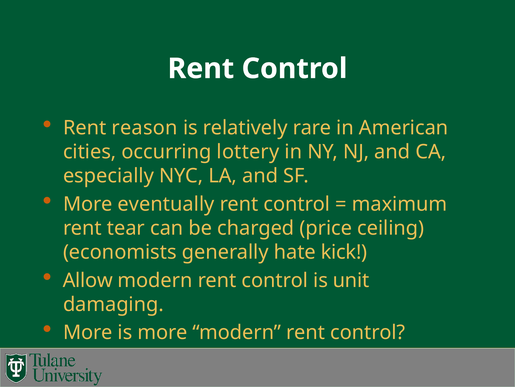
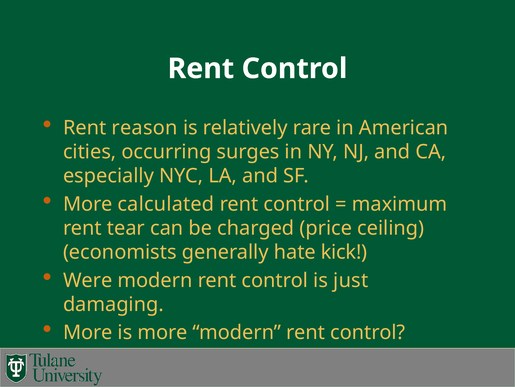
lottery: lottery -> surges
eventually: eventually -> calculated
Allow: Allow -> Were
unit: unit -> just
